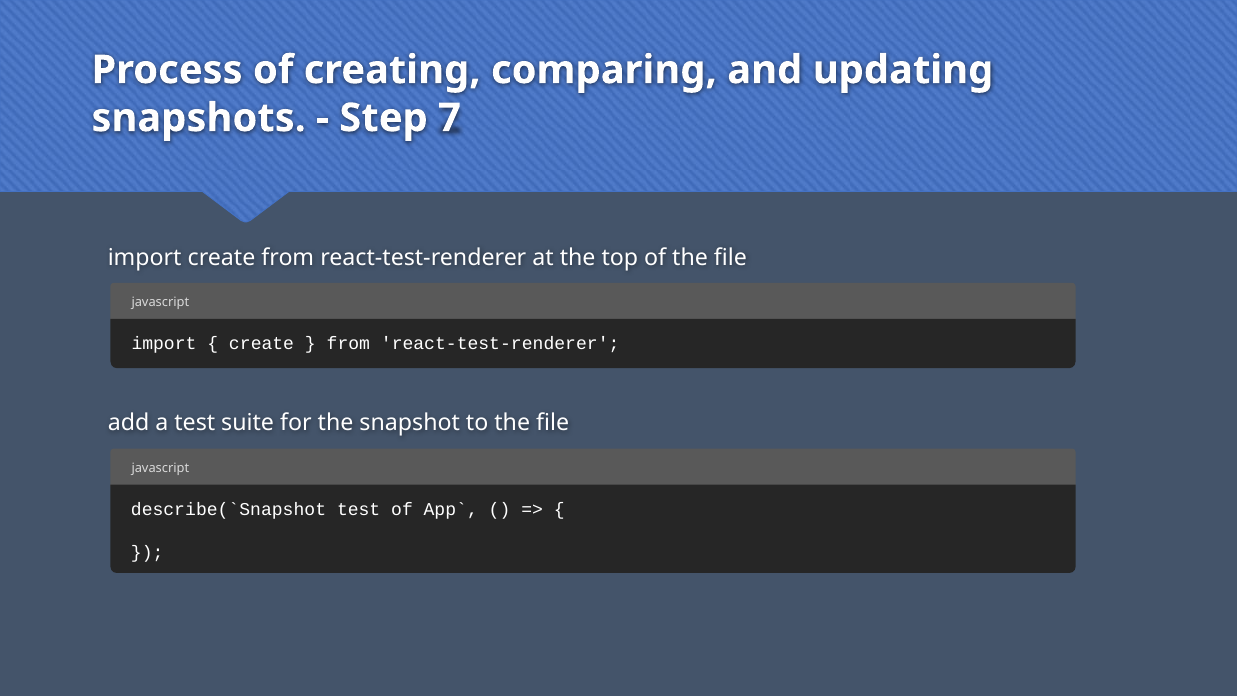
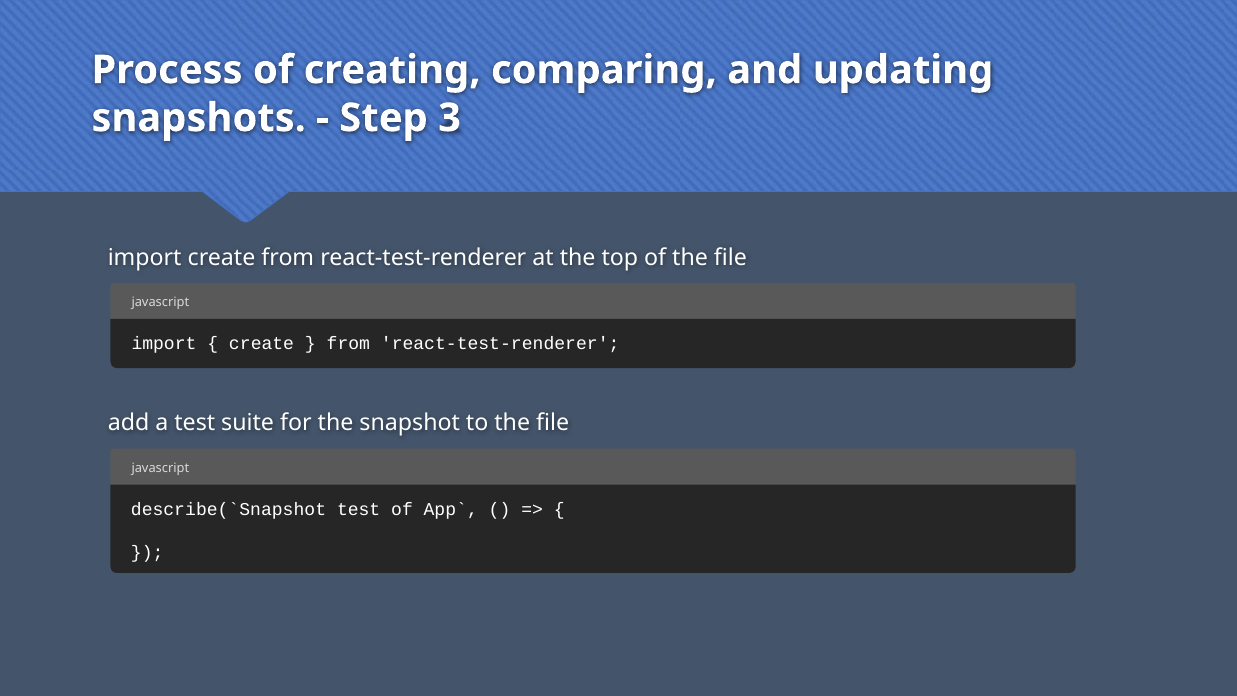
7: 7 -> 3
